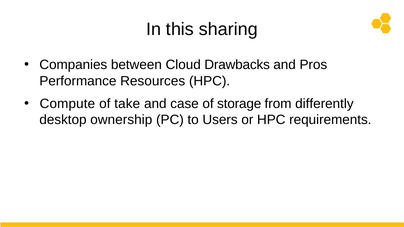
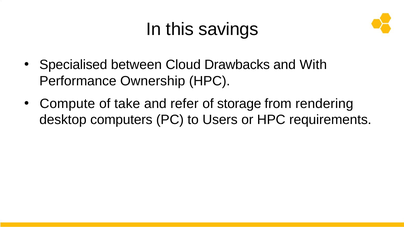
sharing: sharing -> savings
Companies: Companies -> Specialised
Pros: Pros -> With
Resources: Resources -> Ownership
case: case -> refer
differently: differently -> rendering
ownership: ownership -> computers
